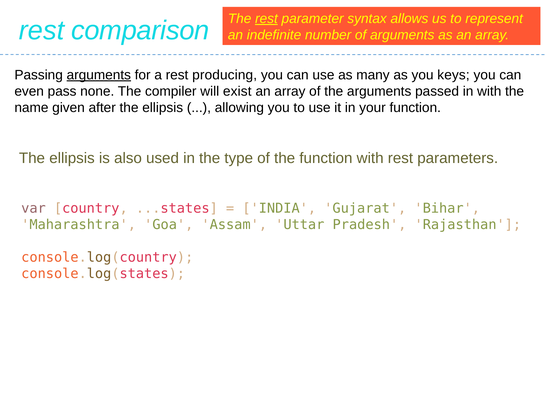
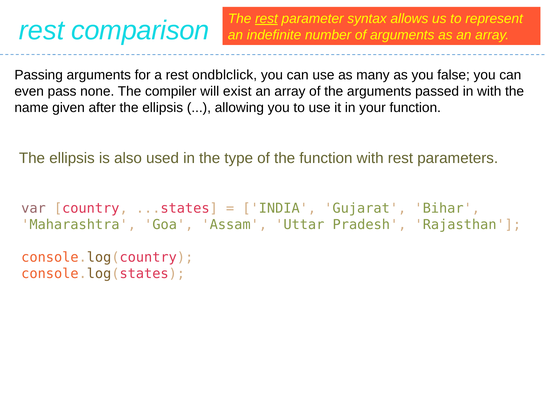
arguments at (99, 75) underline: present -> none
producing: producing -> ondblclick
keys: keys -> false
